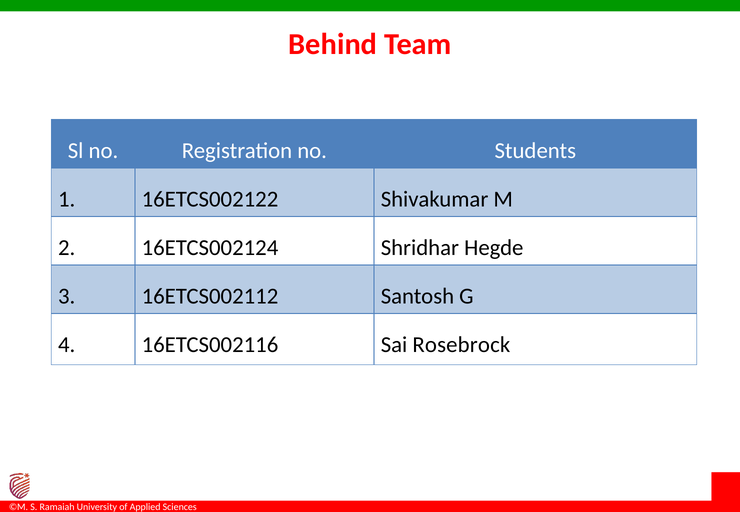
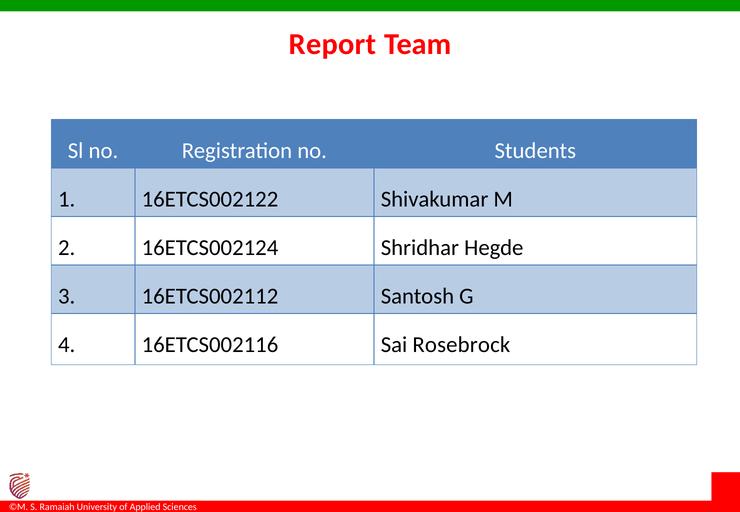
Behind: Behind -> Report
